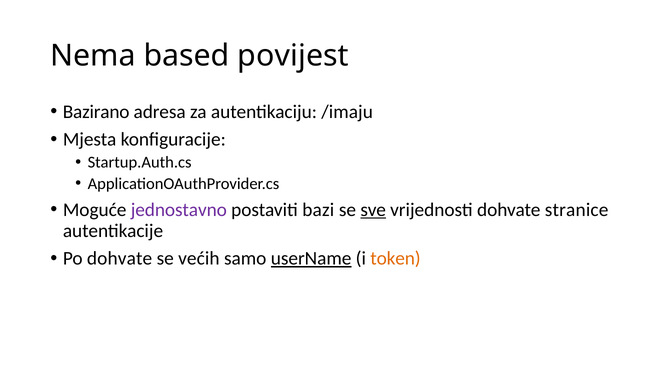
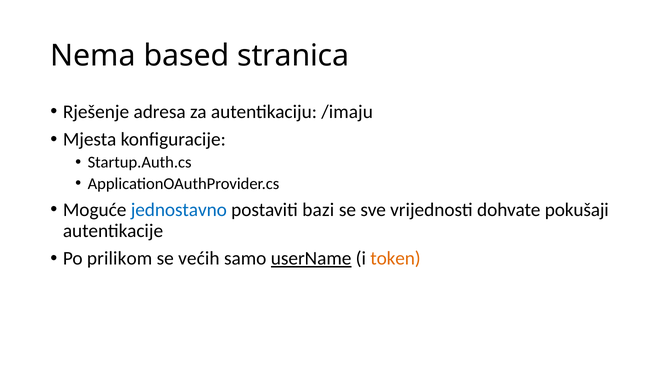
povijest: povijest -> stranica
Bazirano: Bazirano -> Rješenje
jednostavno colour: purple -> blue
sve underline: present -> none
stranice: stranice -> pokušaji
Po dohvate: dohvate -> prilikom
